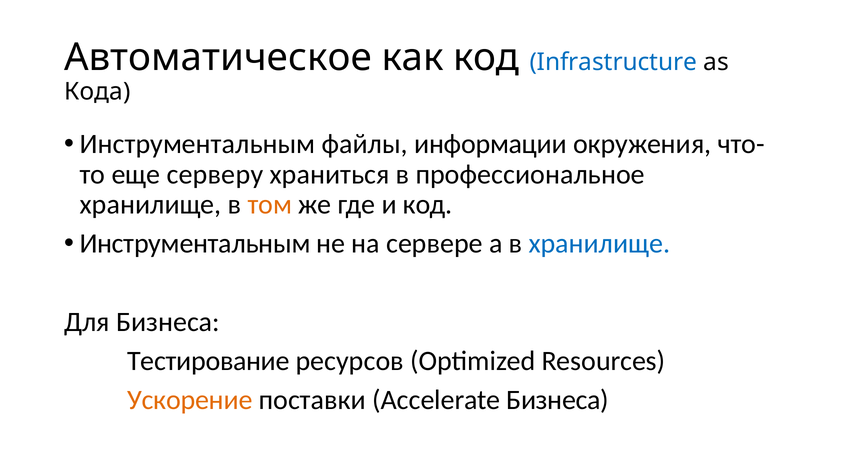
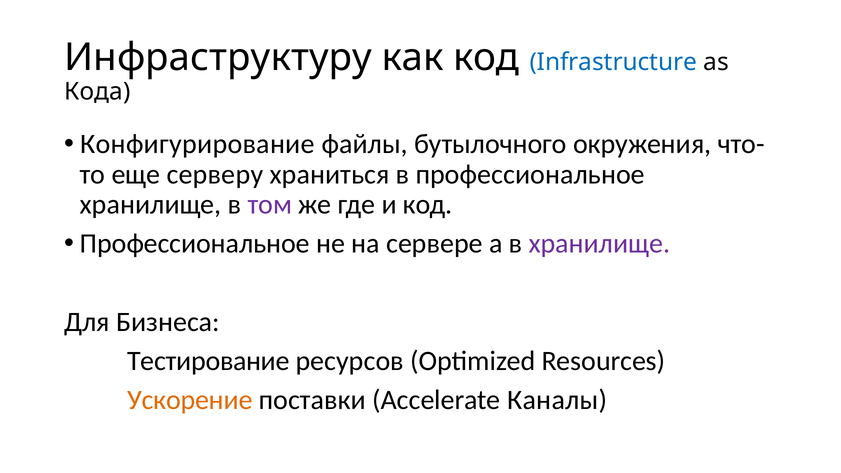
Автоматическое: Автоматическое -> Инфраструктуру
Инструментальным at (198, 144): Инструментальным -> Конфигурирование
информации: информации -> бутылочного
том colour: orange -> purple
Инструментальным at (195, 244): Инструментальным -> Профессиональное
хранилище at (600, 244) colour: blue -> purple
Accelerate Бизнеса: Бизнеса -> Каналы
